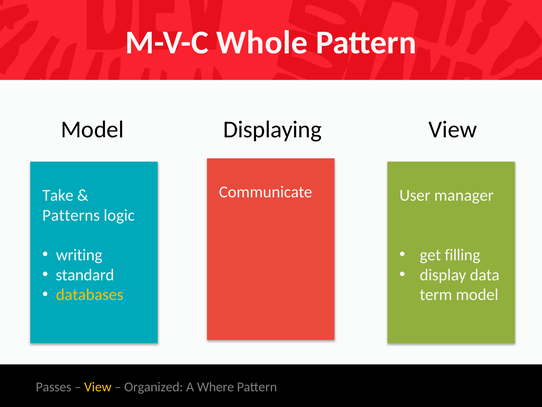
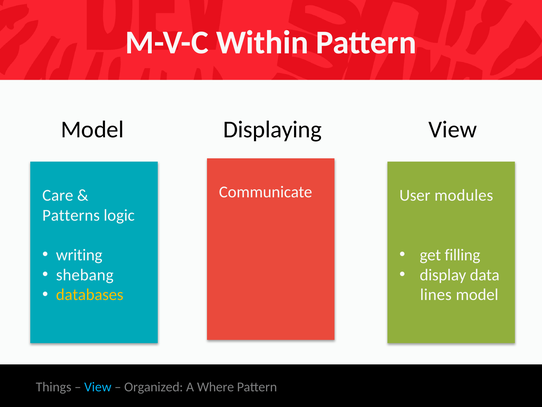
Whole: Whole -> Within
manager: manager -> modules
Take: Take -> Care
standard: standard -> shebang
term: term -> lines
Passes: Passes -> Things
View at (98, 387) colour: yellow -> light blue
